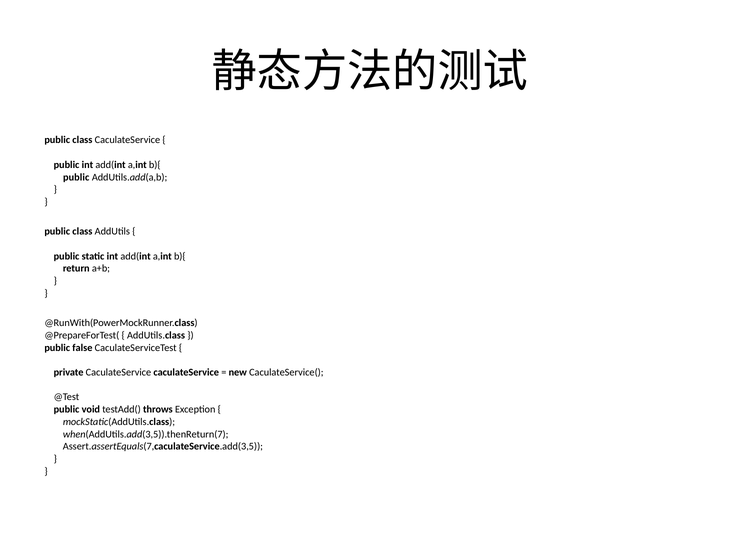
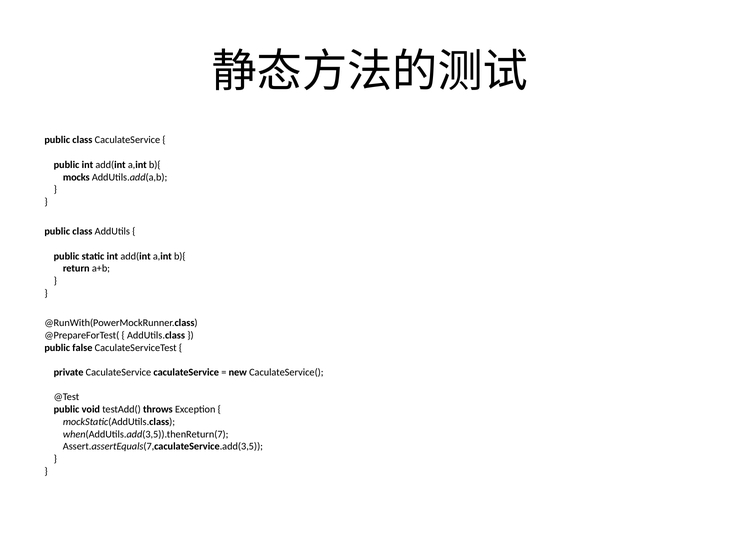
public at (76, 177): public -> mocks
